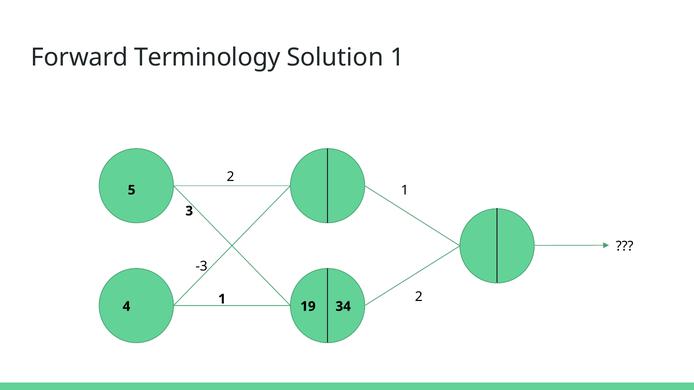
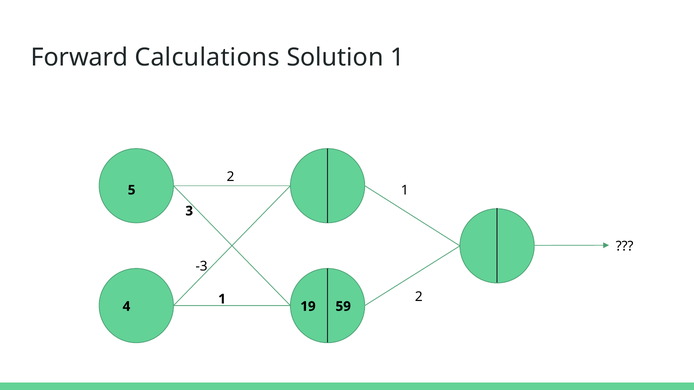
Terminology: Terminology -> Calculations
34: 34 -> 59
